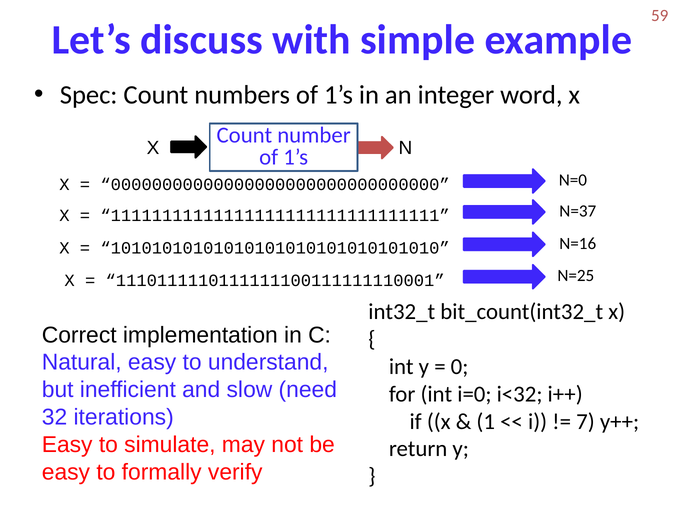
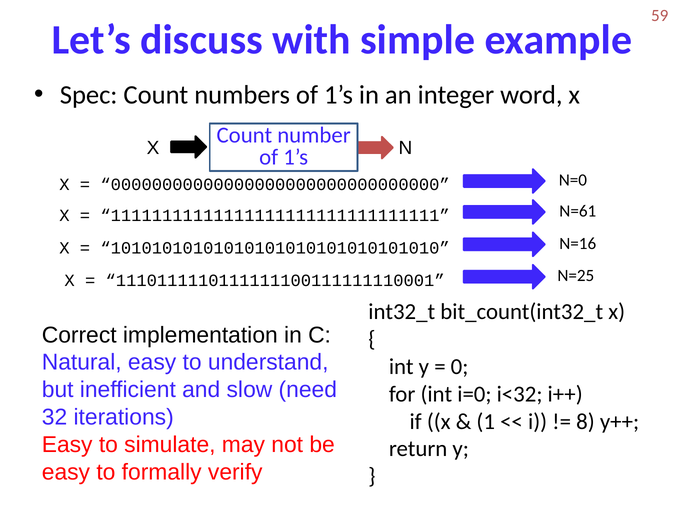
N=37: N=37 -> N=61
7: 7 -> 8
